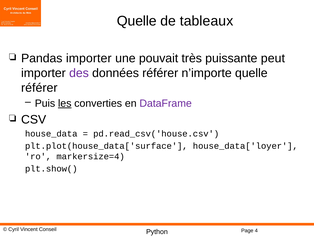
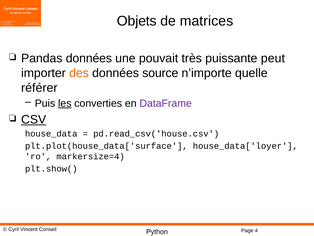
Quelle at (137, 21): Quelle -> Objets
tableaux: tableaux -> matrices
Pandas importer: importer -> données
des colour: purple -> orange
données référer: référer -> source
CSV underline: none -> present
